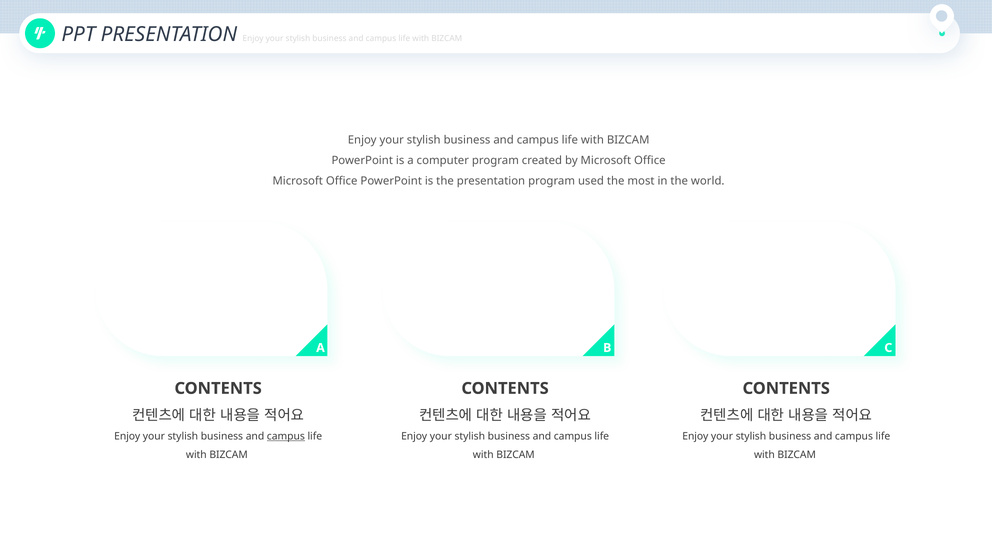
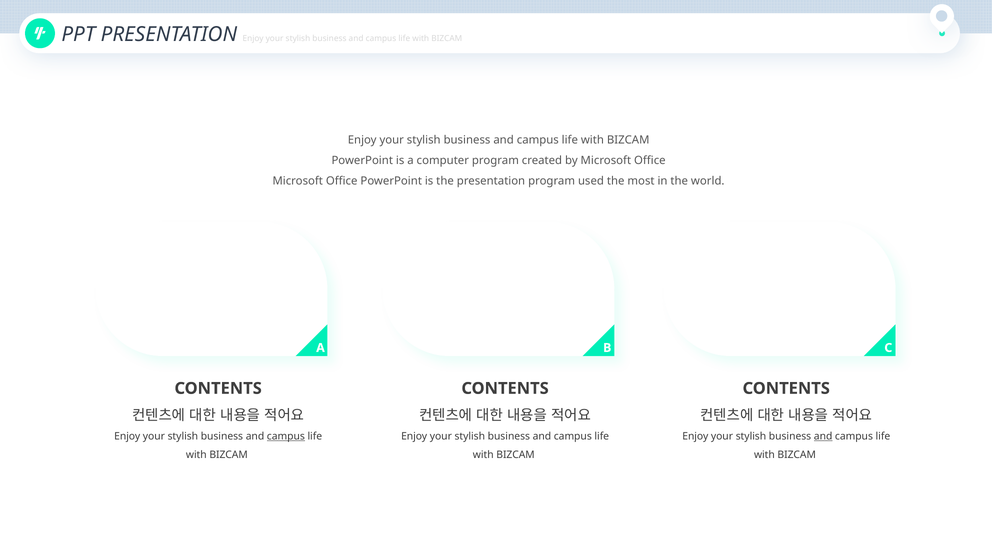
and at (823, 436) underline: none -> present
